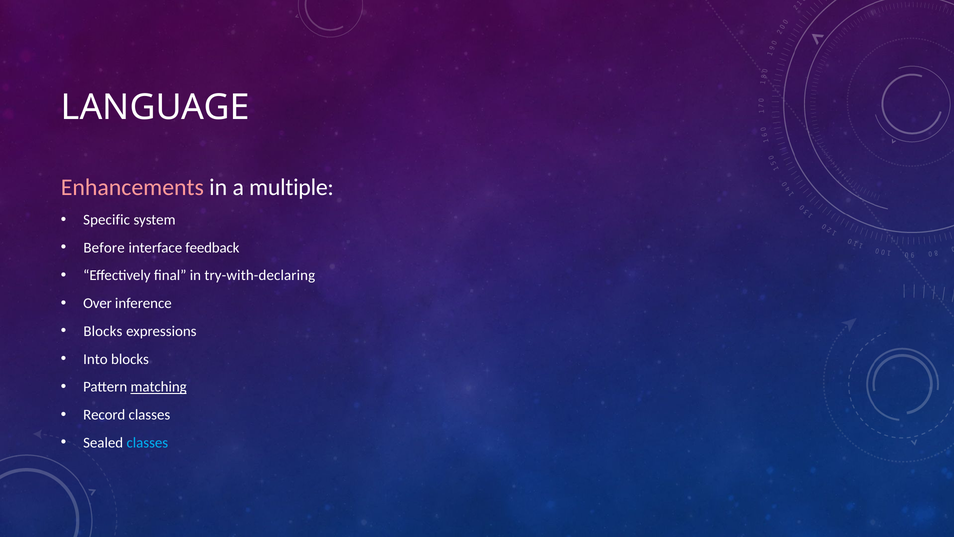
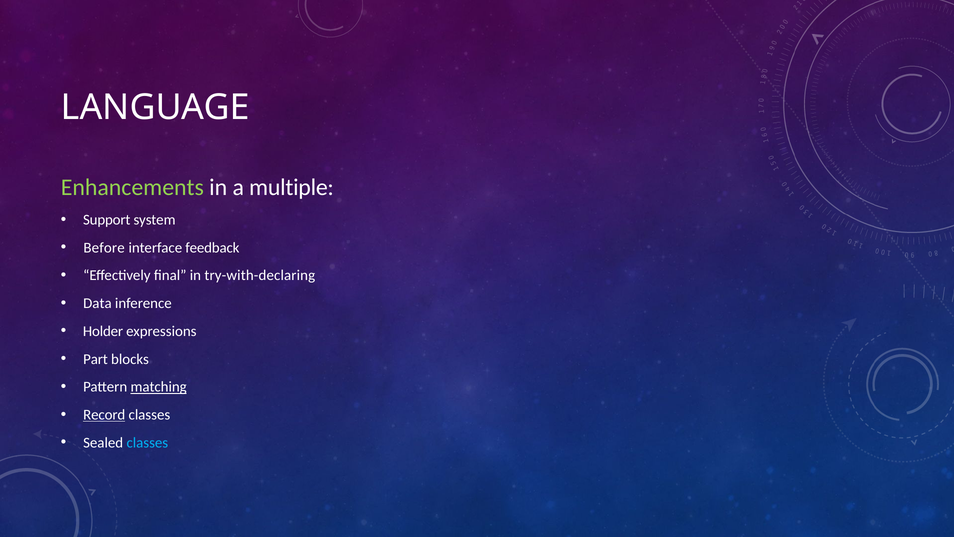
Enhancements colour: pink -> light green
Specific: Specific -> Support
Over: Over -> Data
Blocks at (103, 331): Blocks -> Holder
Into: Into -> Part
Record underline: none -> present
